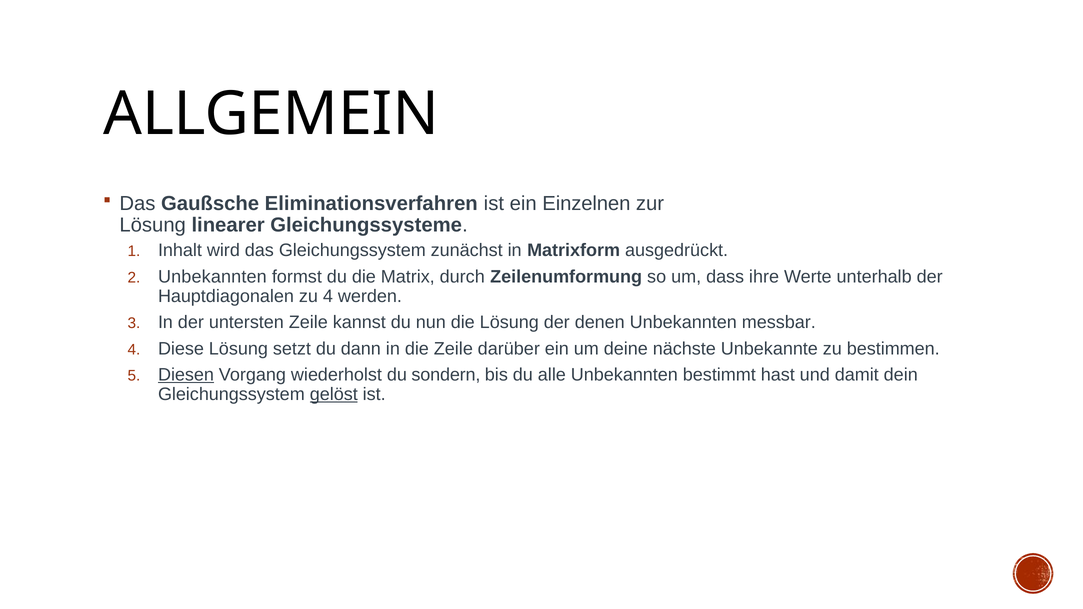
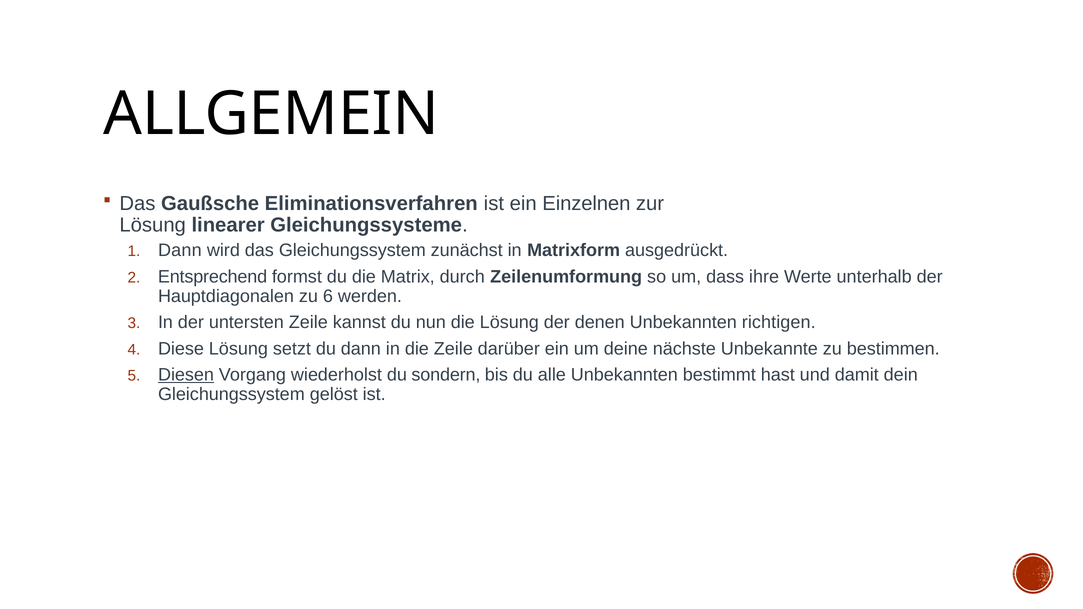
Inhalt at (180, 251): Inhalt -> Dann
Unbekannten at (212, 277): Unbekannten -> Entsprechend
zu 4: 4 -> 6
messbar: messbar -> richtigen
gelöst underline: present -> none
